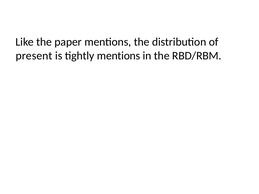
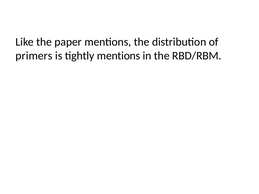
present: present -> primers
